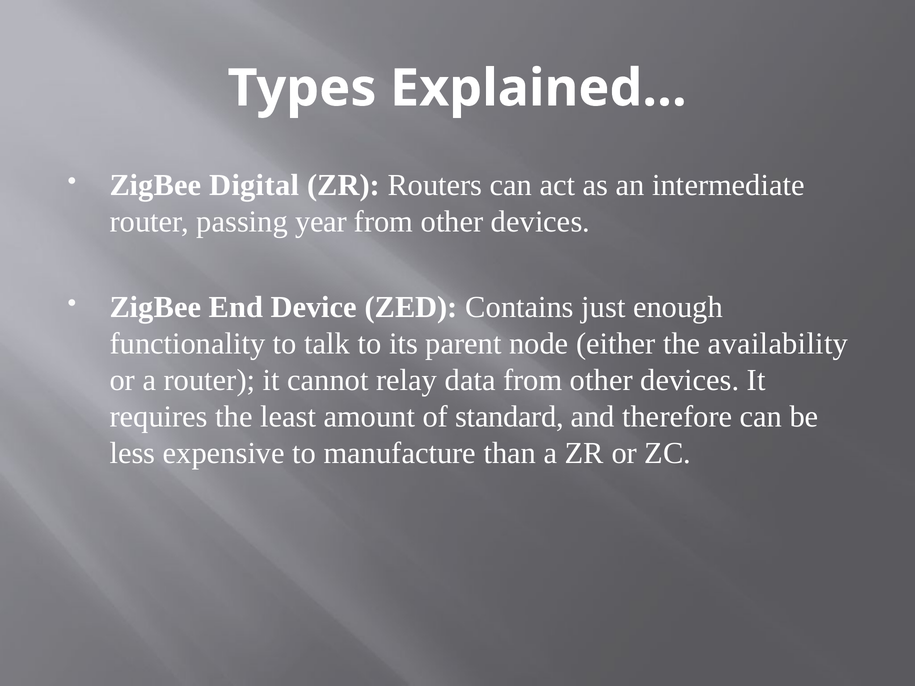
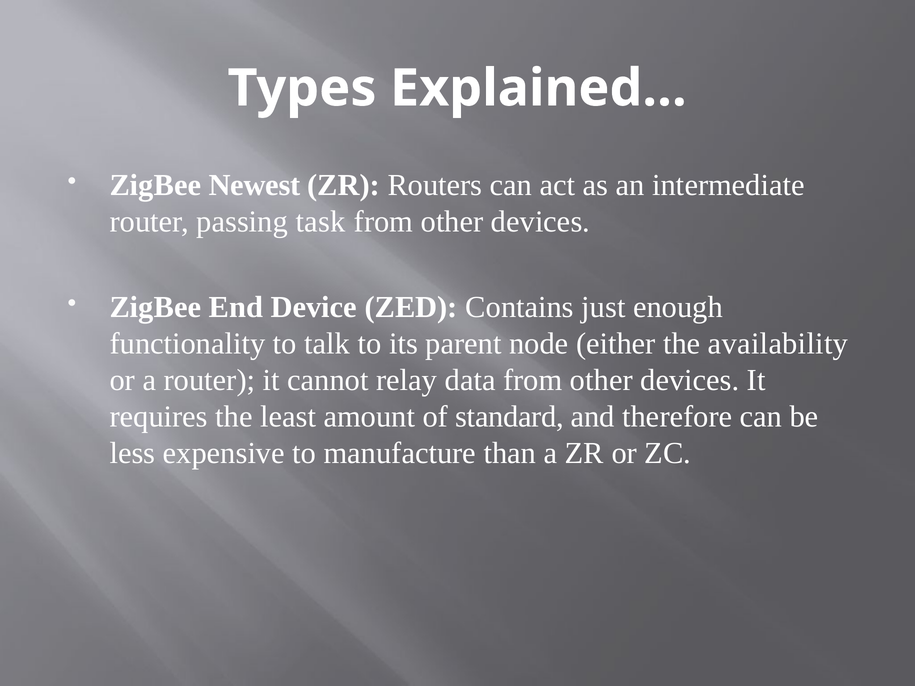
Digital: Digital -> Newest
year: year -> task
